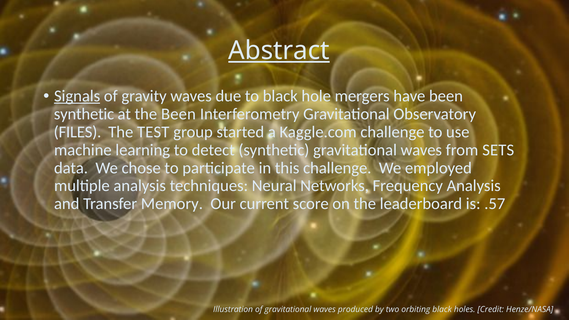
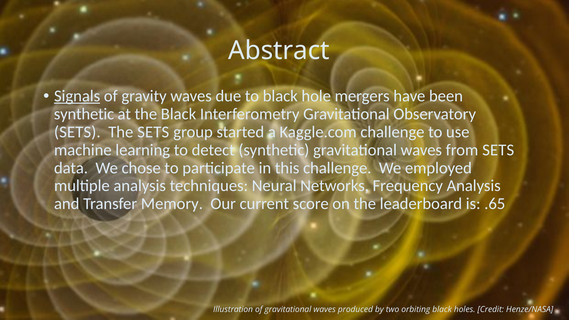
Abstract underline: present -> none
the Been: Been -> Black
FILES at (78, 132): FILES -> SETS
The TEST: TEST -> SETS
.57: .57 -> .65
